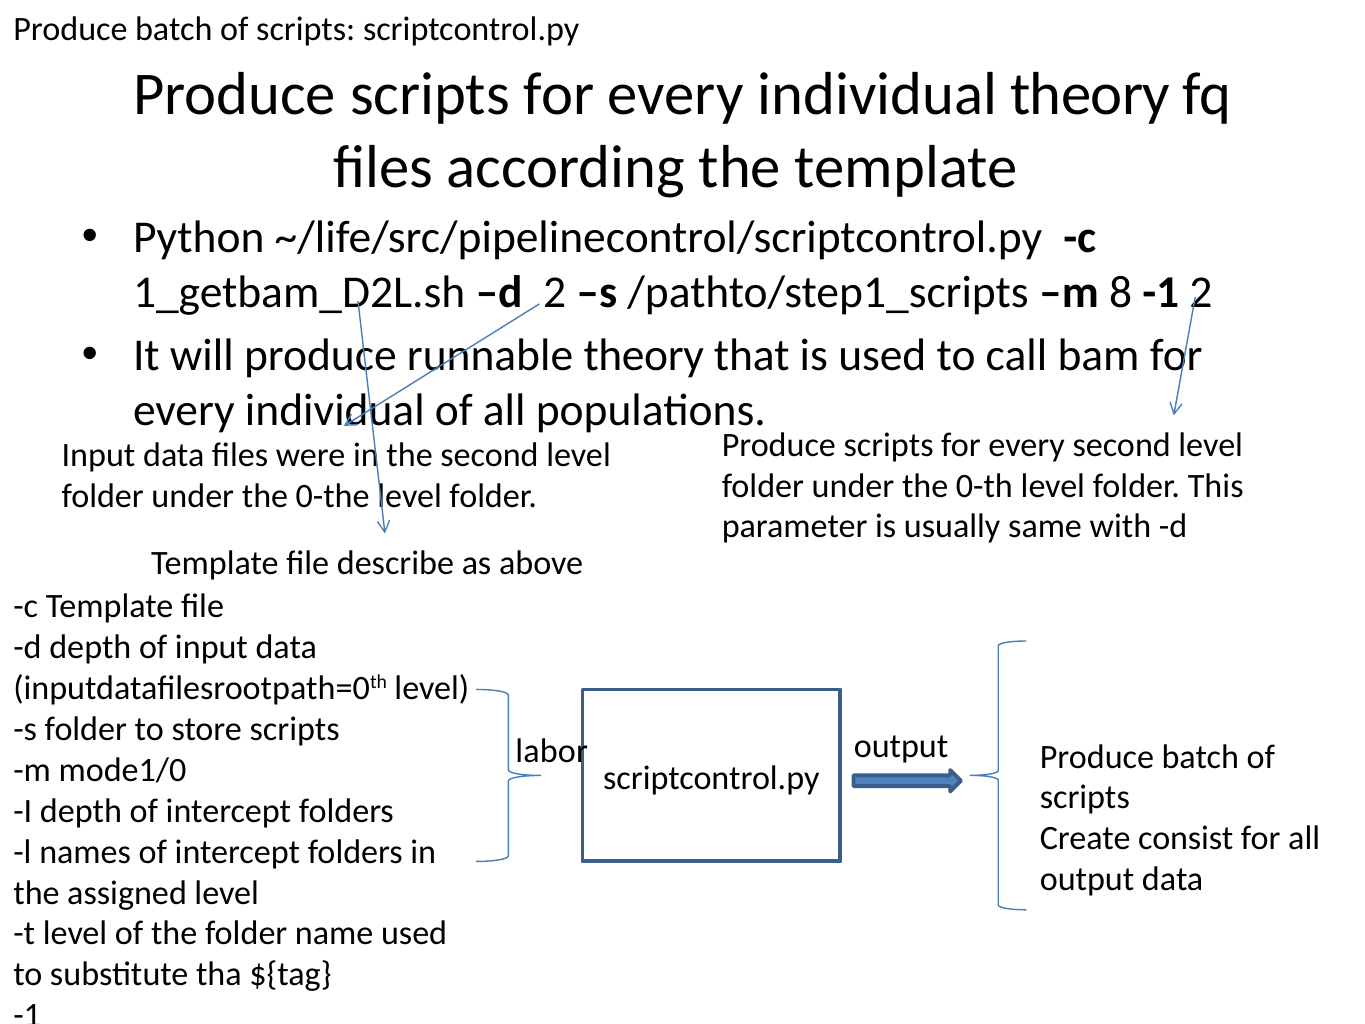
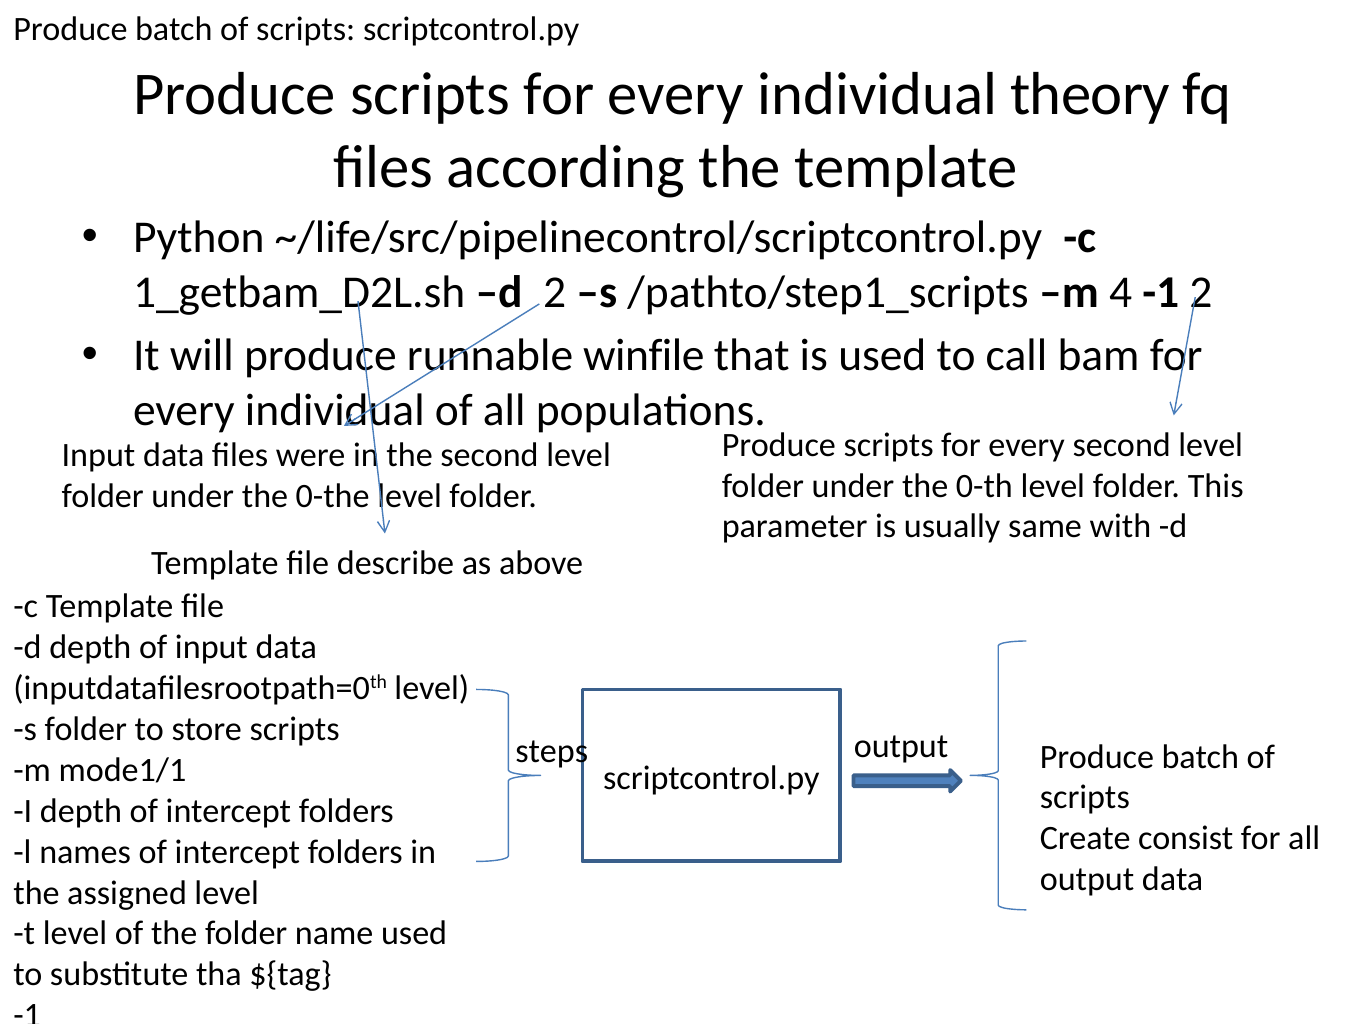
8: 8 -> 4
runnable theory: theory -> winfile
labor: labor -> steps
mode1/0: mode1/0 -> mode1/1
